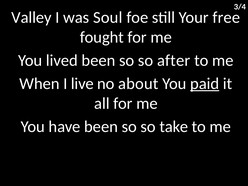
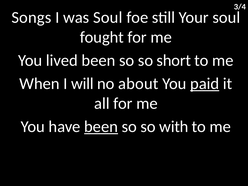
Valley: Valley -> Songs
Your free: free -> soul
after: after -> short
live: live -> will
been at (101, 127) underline: none -> present
take: take -> with
